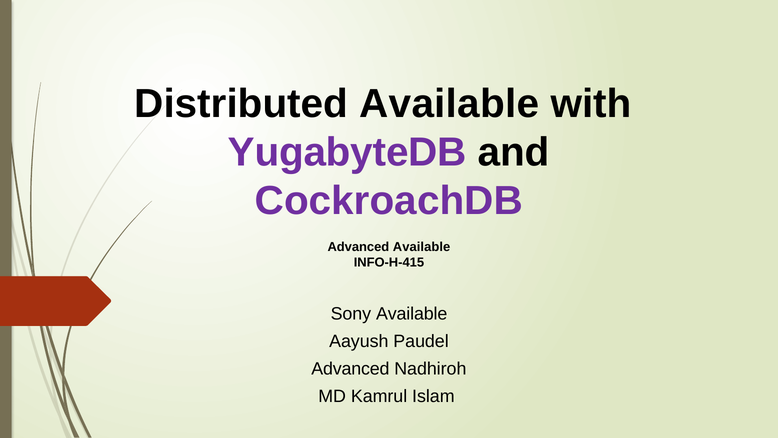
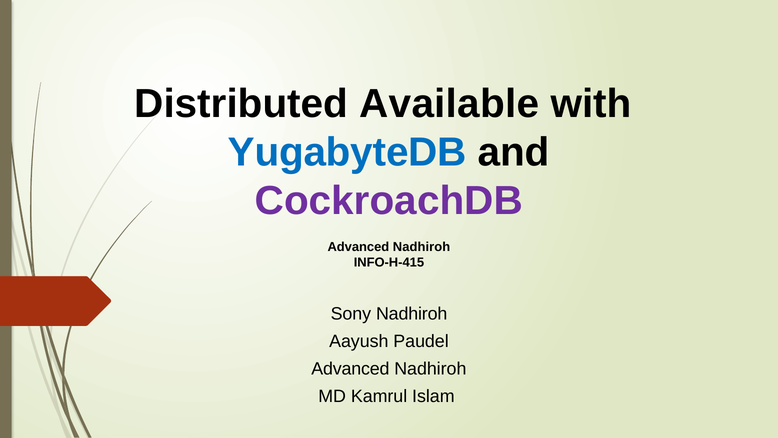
YugabyteDB colour: purple -> blue
Available at (422, 247): Available -> Nadhiroh
Sony Available: Available -> Nadhiroh
